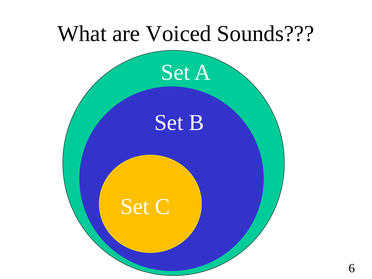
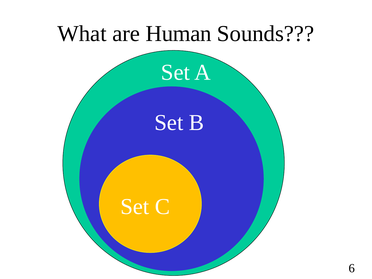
Voiced: Voiced -> Human
